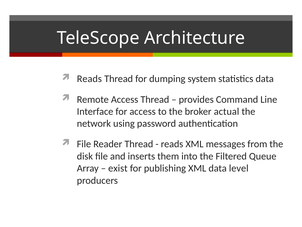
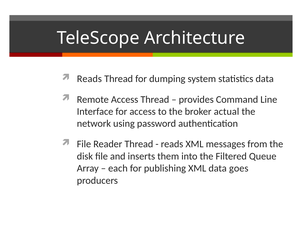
exist: exist -> each
level: level -> goes
